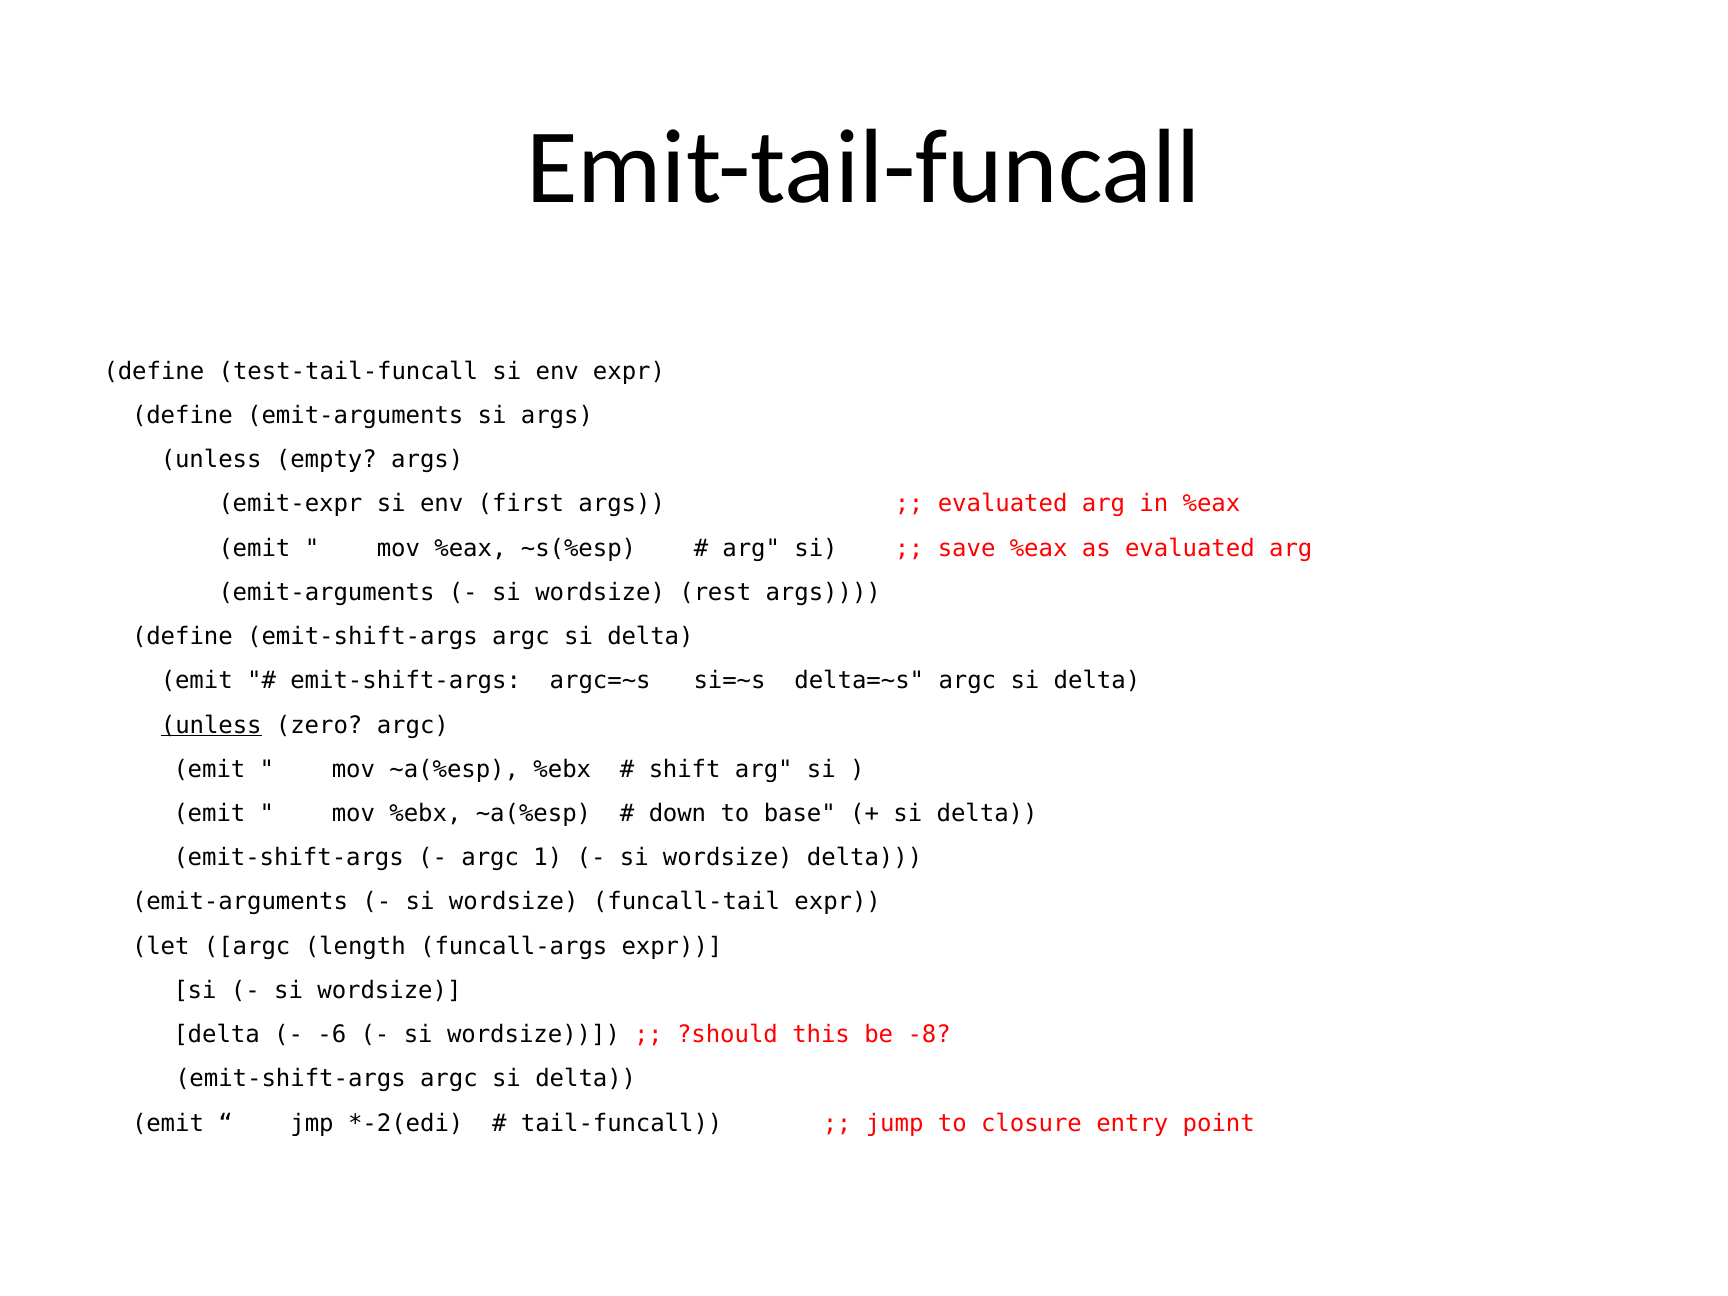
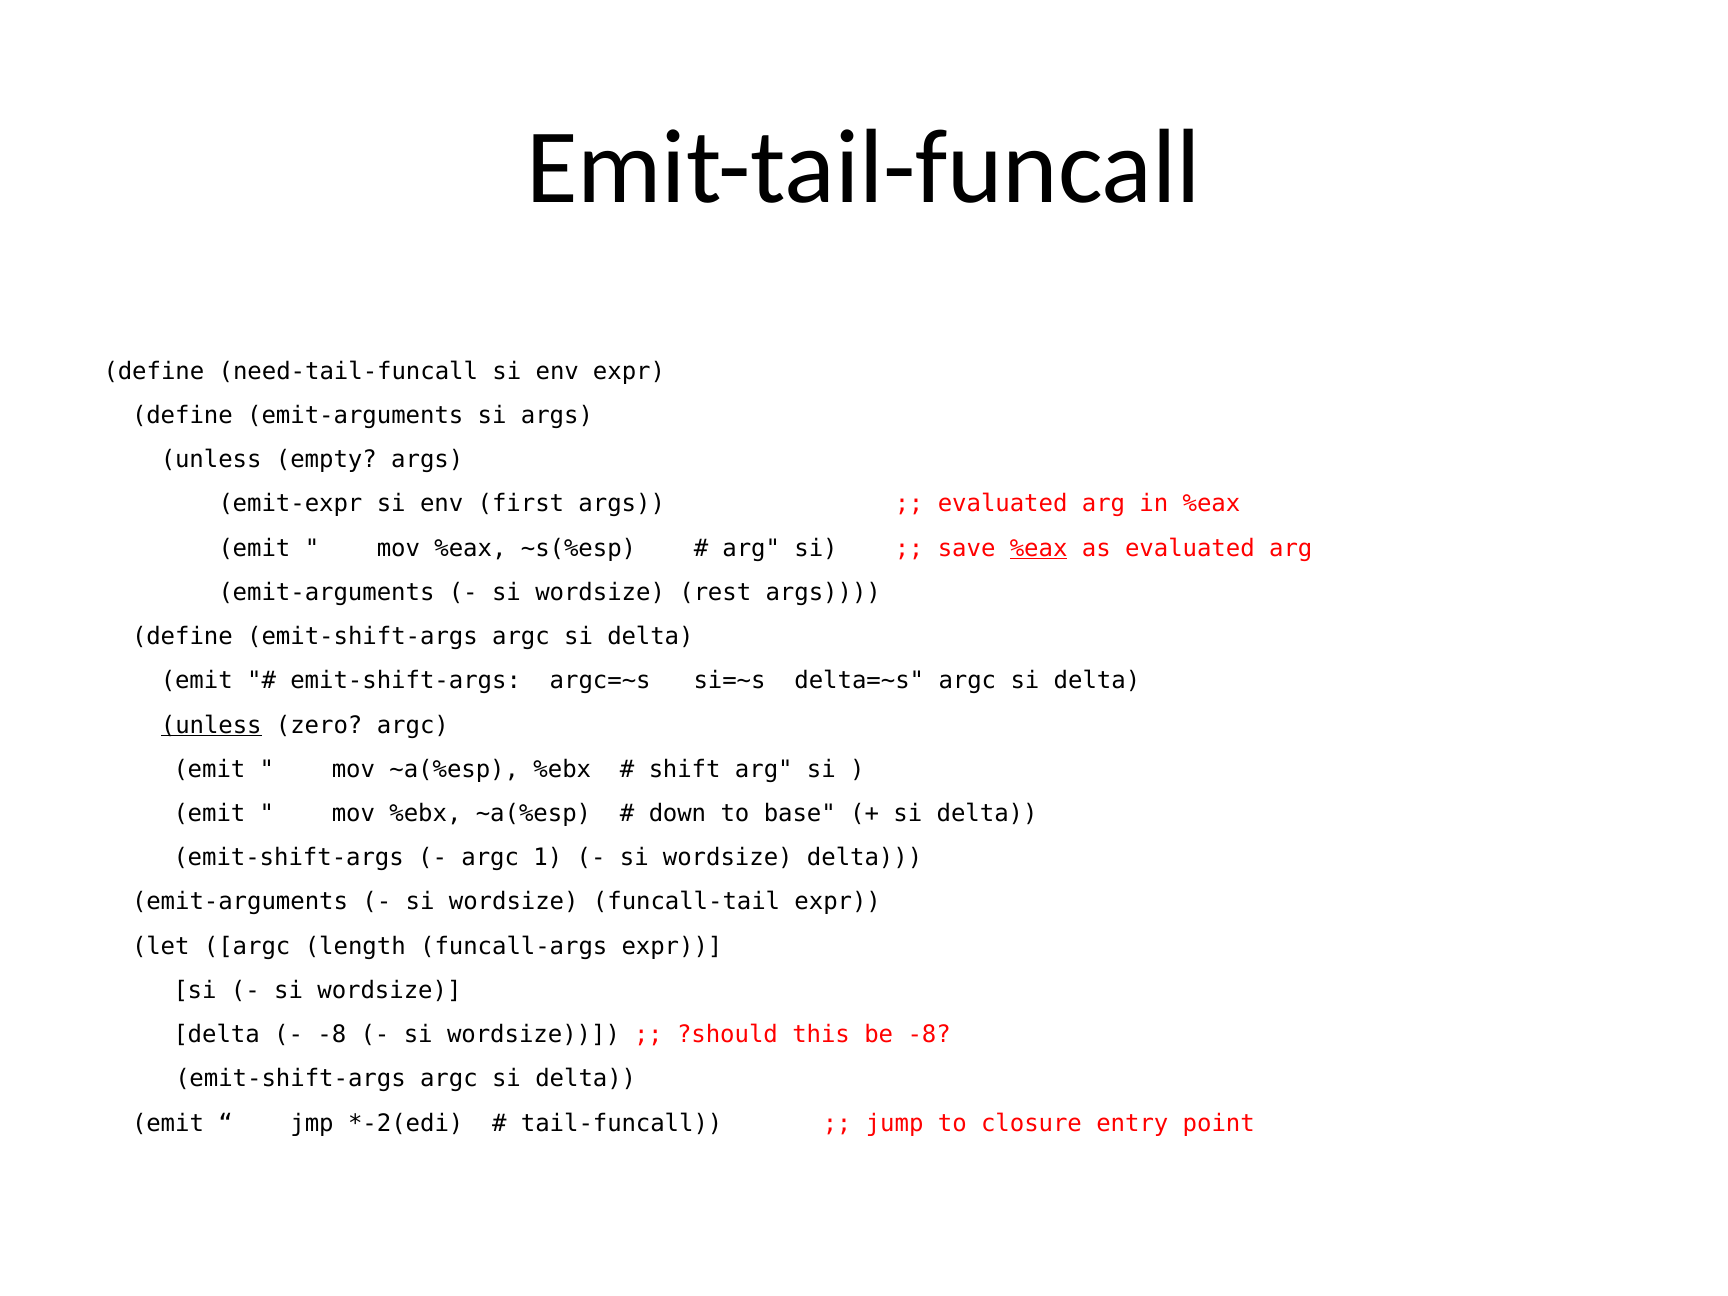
test-tail-funcall: test-tail-funcall -> need-tail-funcall
%eax at (1039, 548) underline: none -> present
-6 at (332, 1035): -6 -> -8
